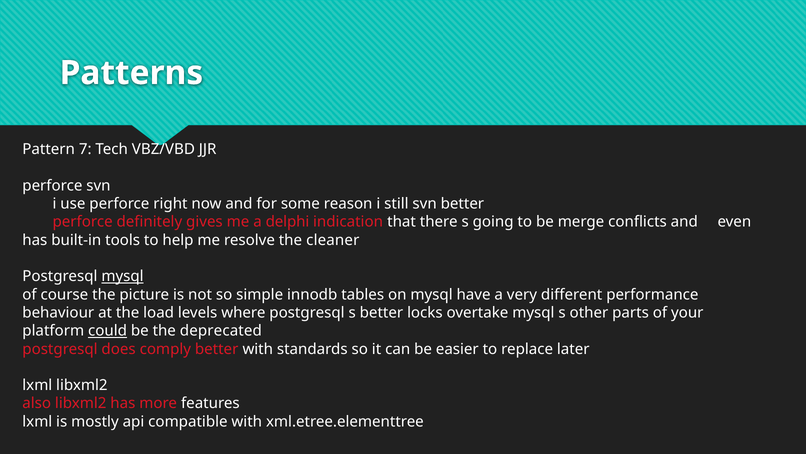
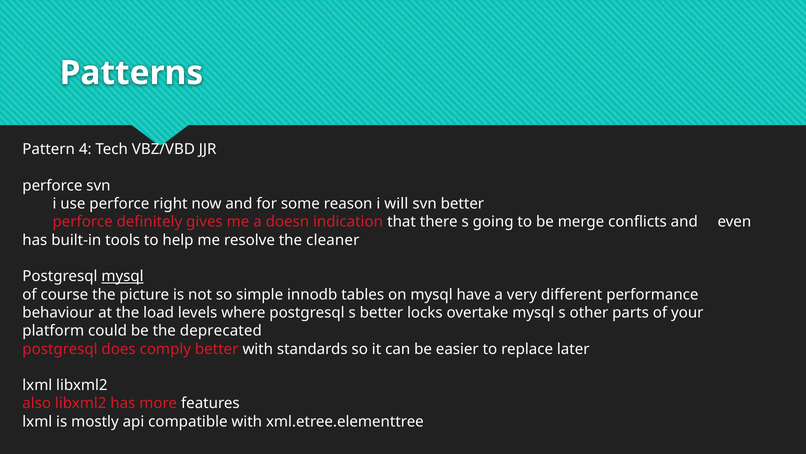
7: 7 -> 4
still: still -> will
delphi: delphi -> doesn
could underline: present -> none
